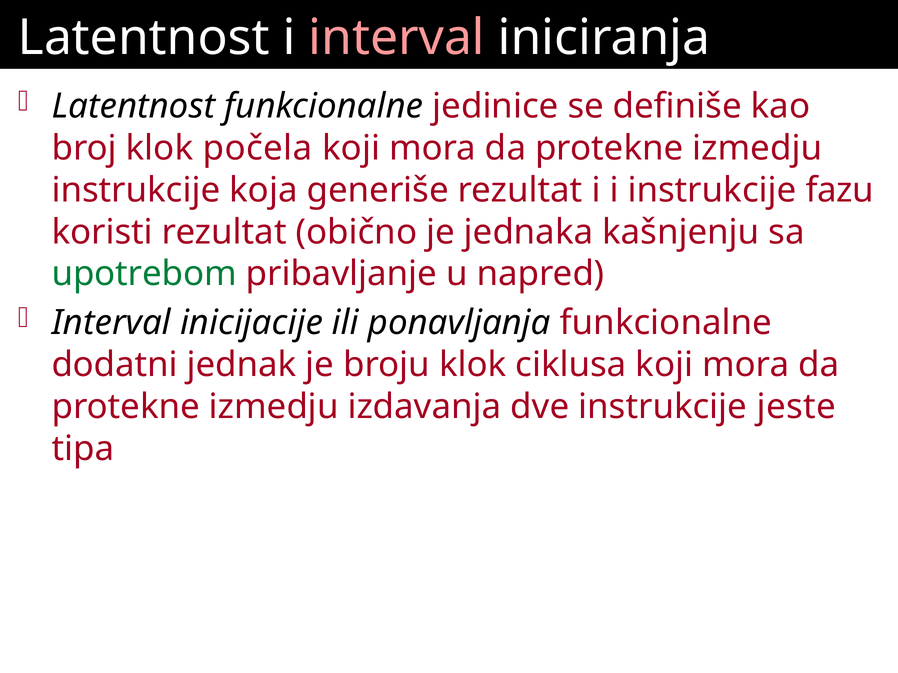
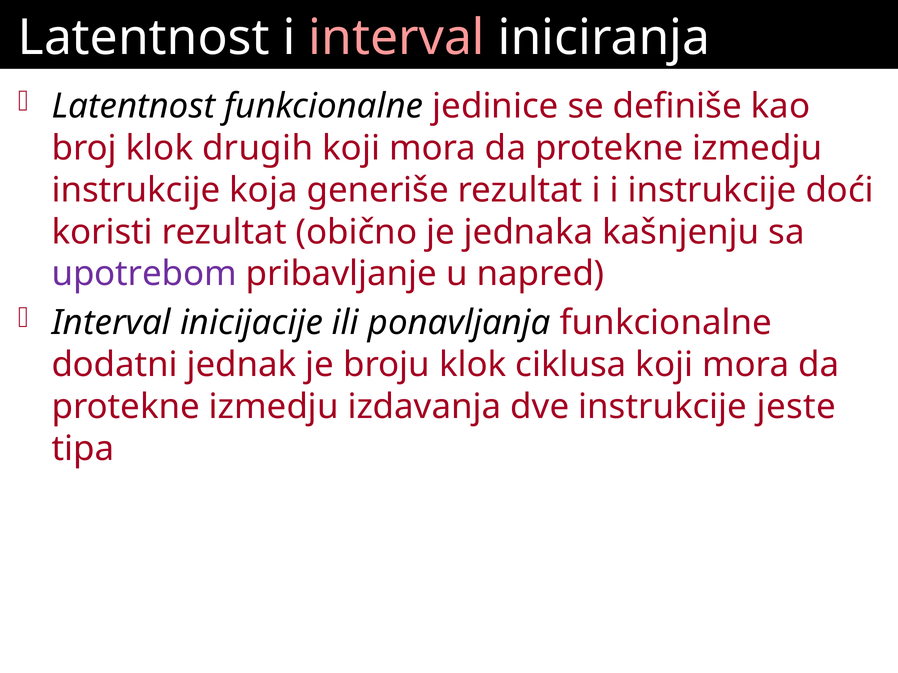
počela: počela -> drugih
fazu: fazu -> doći
upotrebom colour: green -> purple
